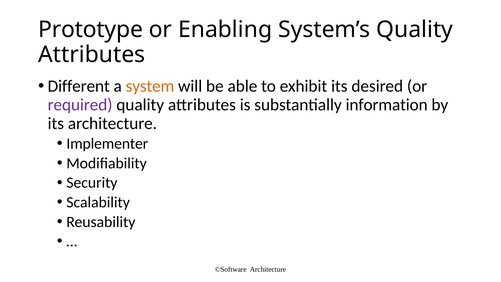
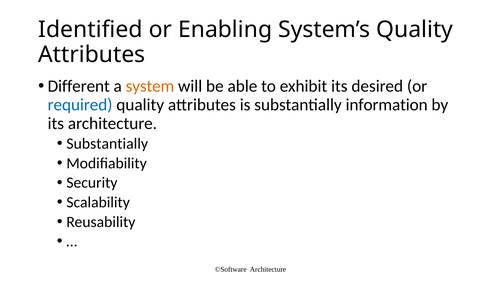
Prototype: Prototype -> Identified
required colour: purple -> blue
Implementer at (107, 144): Implementer -> Substantially
